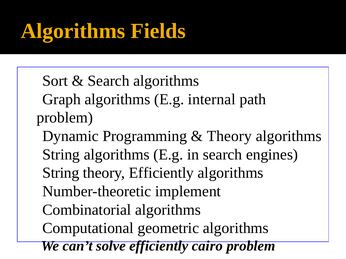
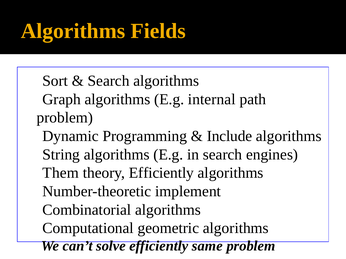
Theory at (229, 136): Theory -> Include
String at (61, 173): String -> Them
cairo: cairo -> same
